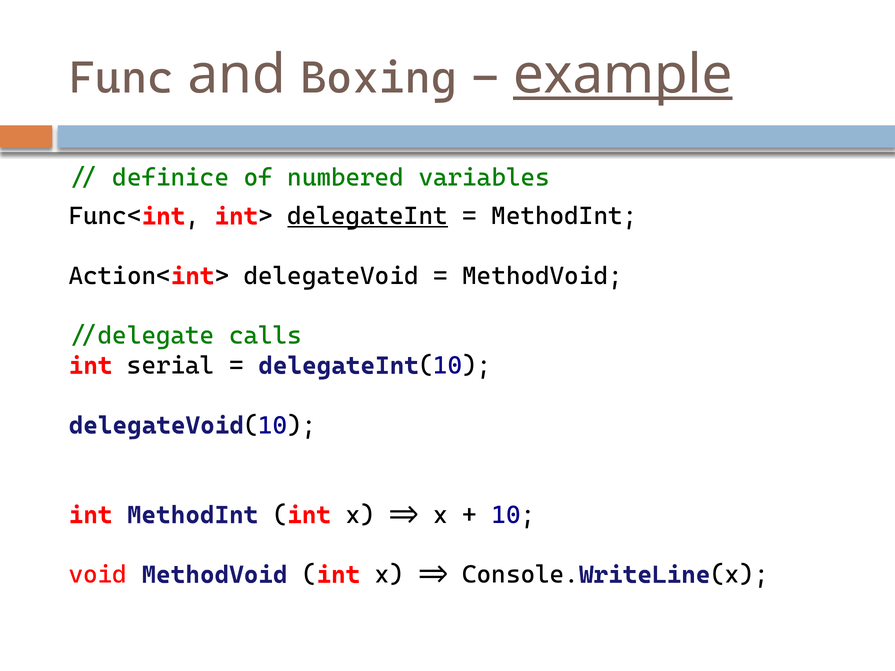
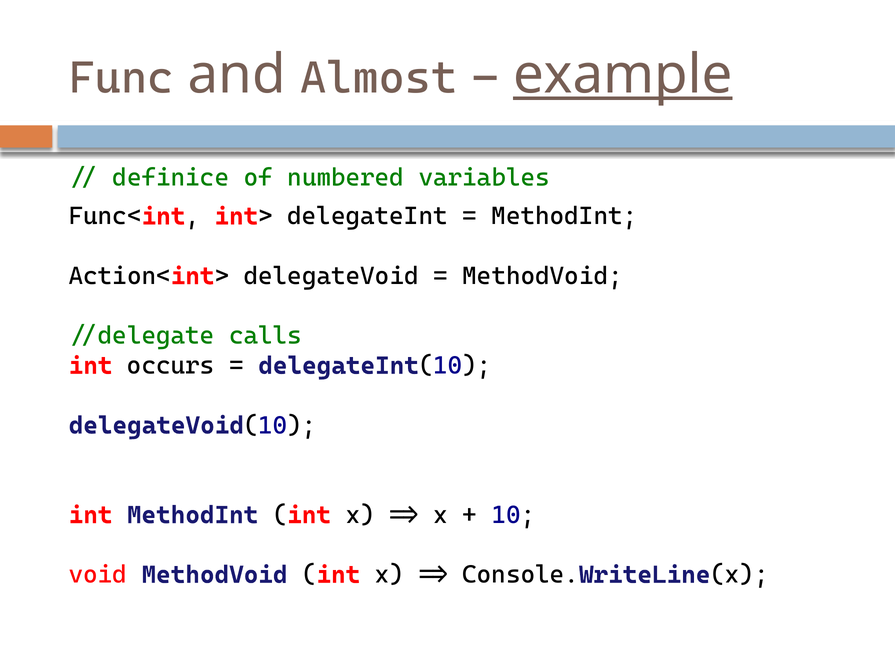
Boxing: Boxing -> Almost
delegateInt at (368, 216) underline: present -> none
serial: serial -> occurs
